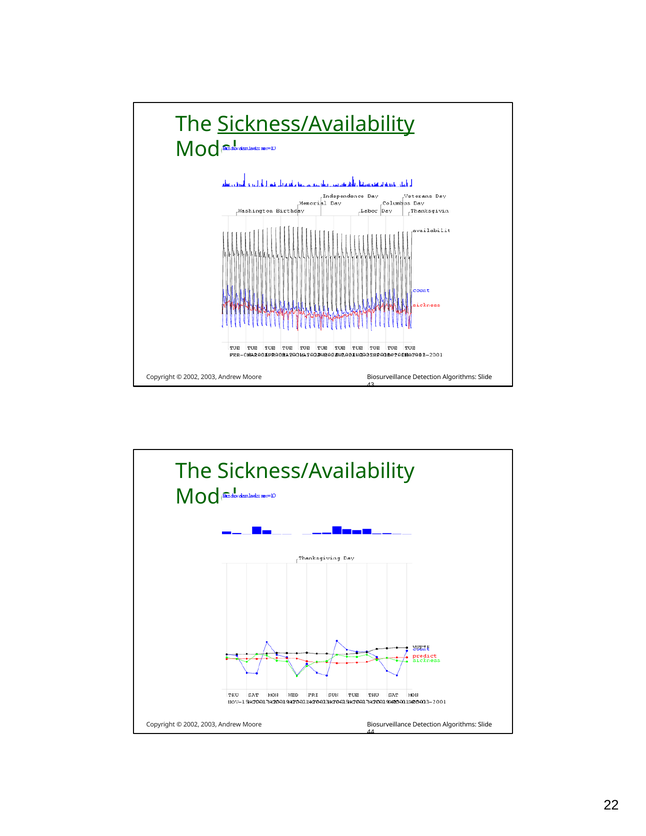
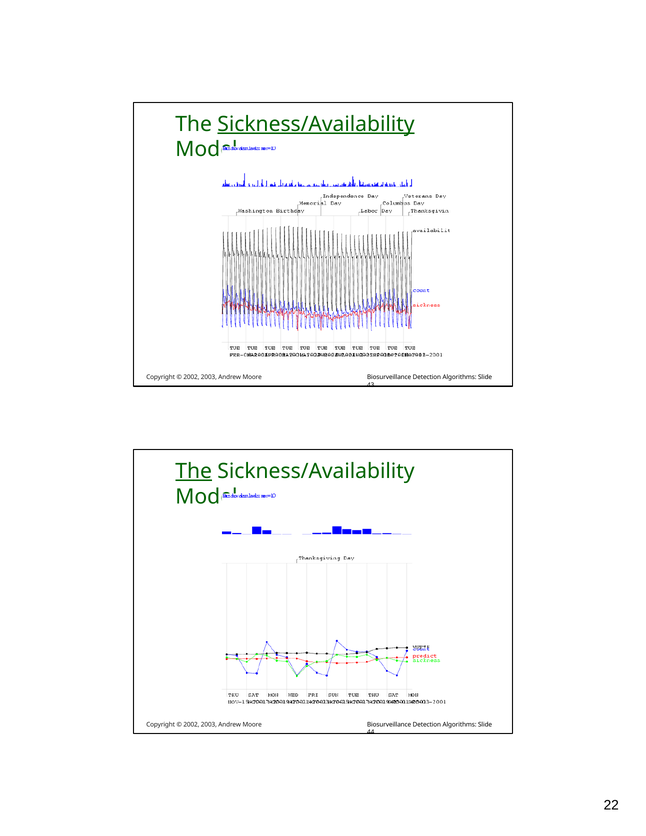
The at (194, 471) underline: none -> present
